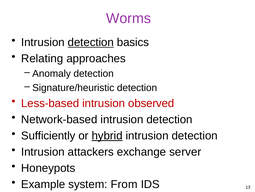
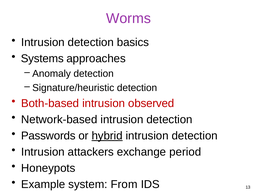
detection at (91, 42) underline: present -> none
Relating: Relating -> Systems
Less-based: Less-based -> Both-based
Sufficiently: Sufficiently -> Passwords
server: server -> period
